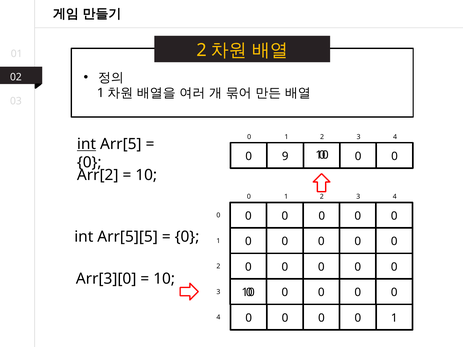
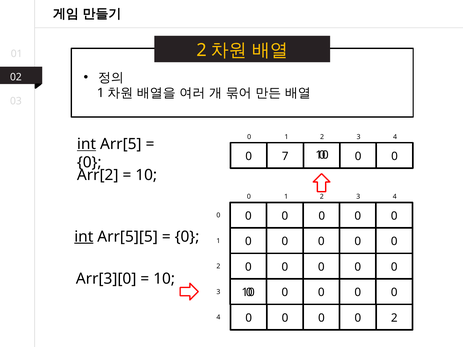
9: 9 -> 7
int at (84, 237) underline: none -> present
1 at (394, 318): 1 -> 2
